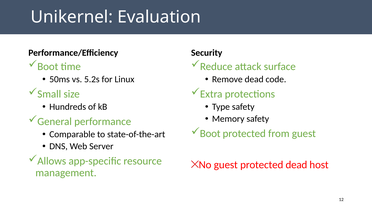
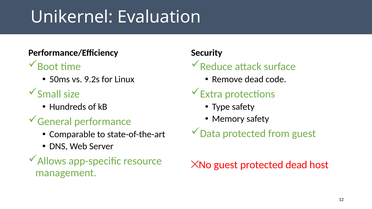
5.2s: 5.2s -> 9.2s
Boot at (210, 134): Boot -> Data
